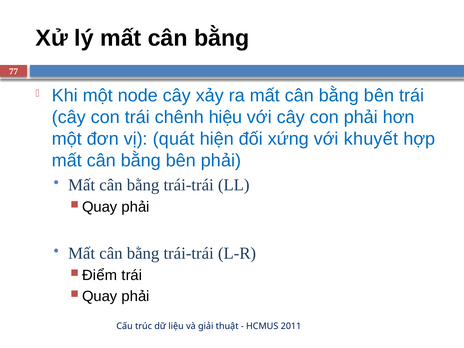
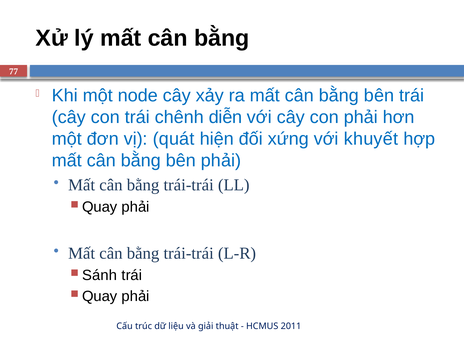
hiệu: hiệu -> diễn
Điểm: Điểm -> Sánh
